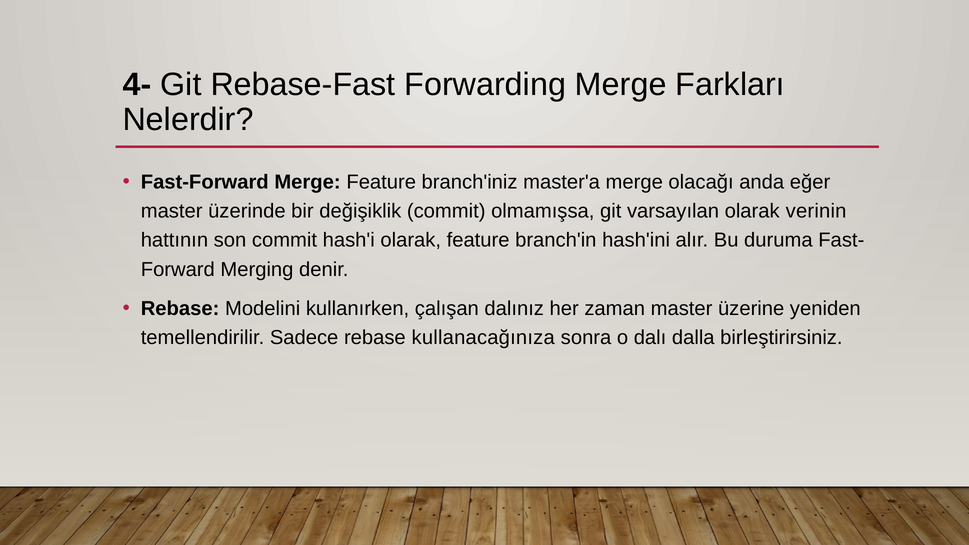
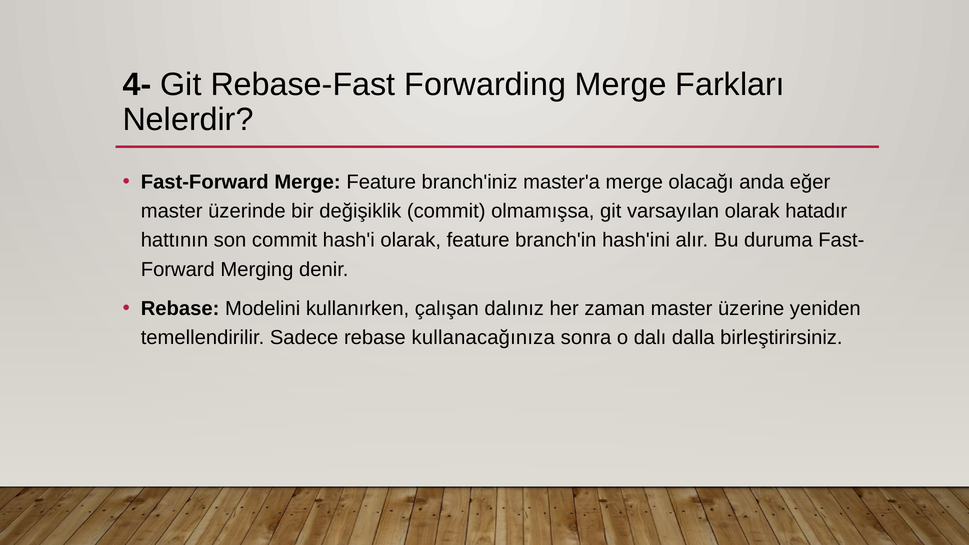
verinin: verinin -> hatadır
